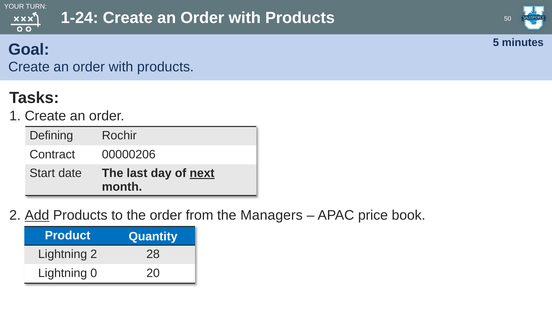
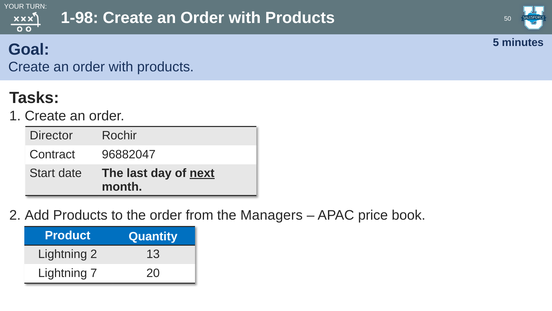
1-24: 1-24 -> 1-98
Defining: Defining -> Director
00000206: 00000206 -> 96882047
Add underline: present -> none
28: 28 -> 13
0: 0 -> 7
